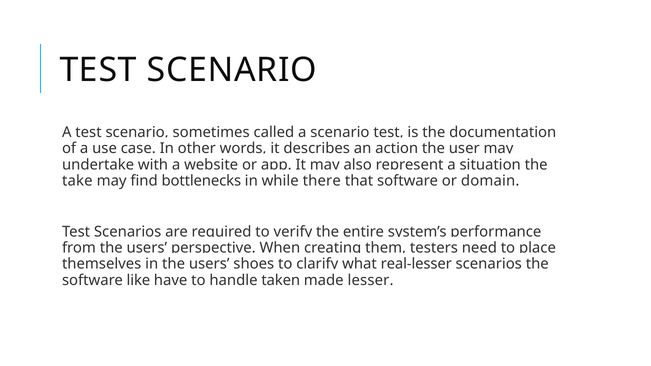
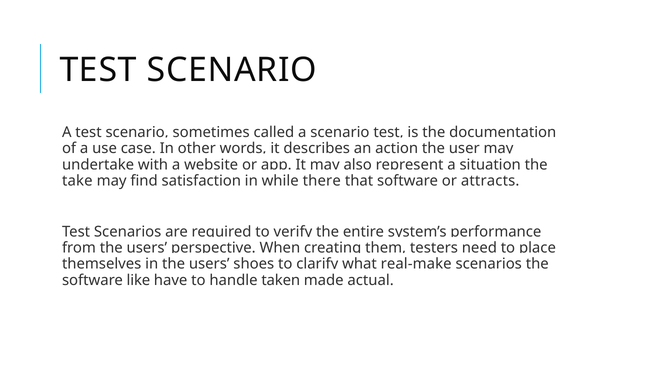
bottlenecks: bottlenecks -> satisfaction
domain: domain -> attracts
real-lesser: real-lesser -> real-make
lesser: lesser -> actual
